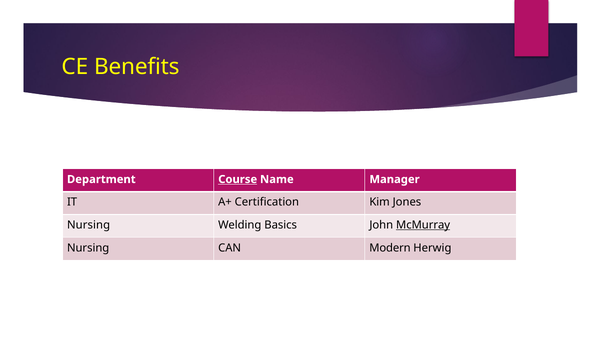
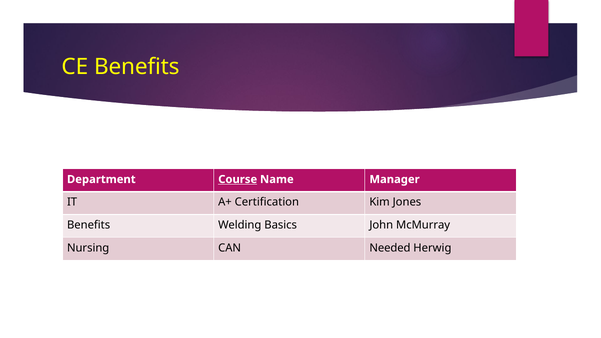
Nursing at (89, 225): Nursing -> Benefits
McMurray underline: present -> none
Modern: Modern -> Needed
